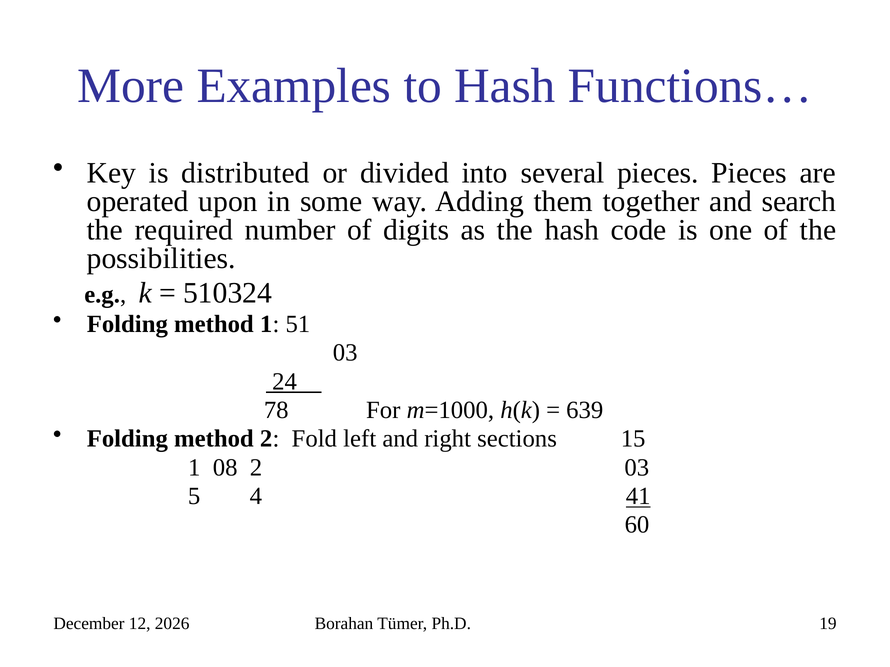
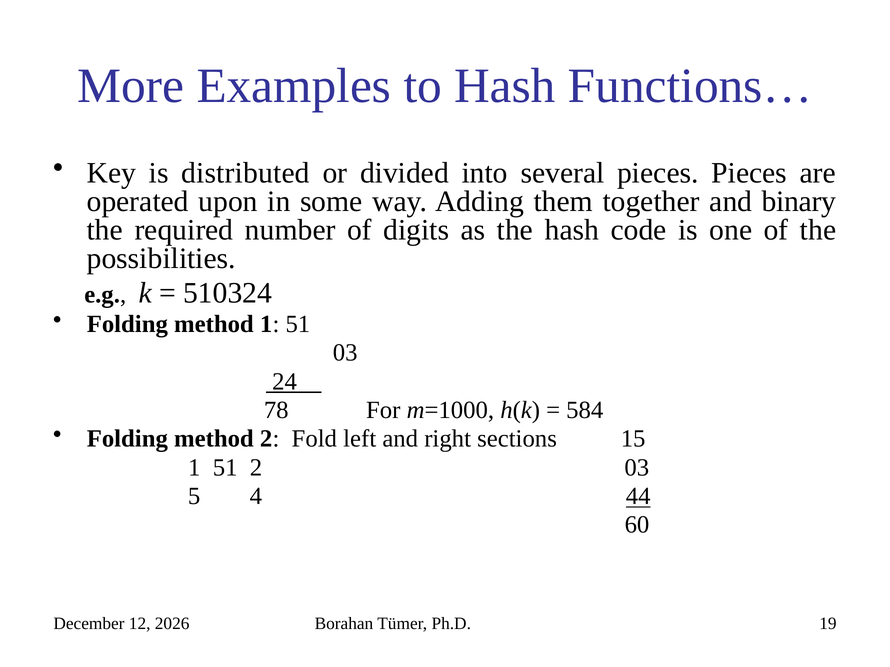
search: search -> binary
639: 639 -> 584
08 at (225, 468): 08 -> 51
41: 41 -> 44
